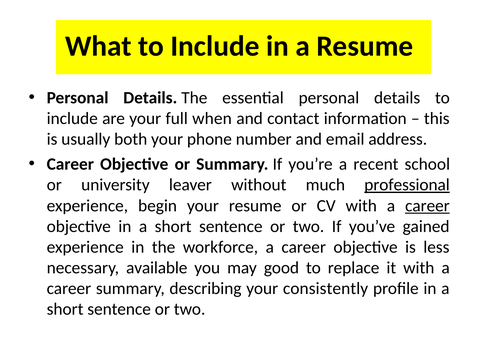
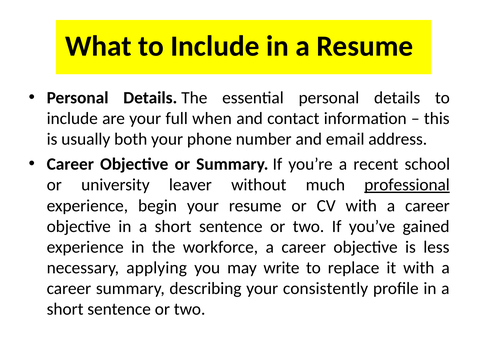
career at (427, 206) underline: present -> none
available: available -> applying
good: good -> write
